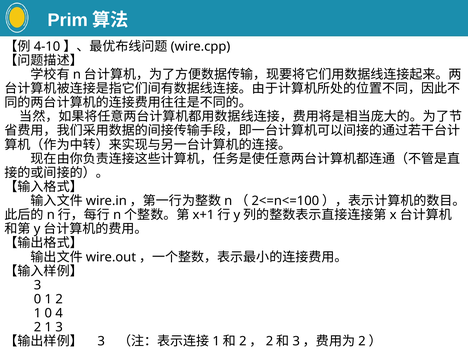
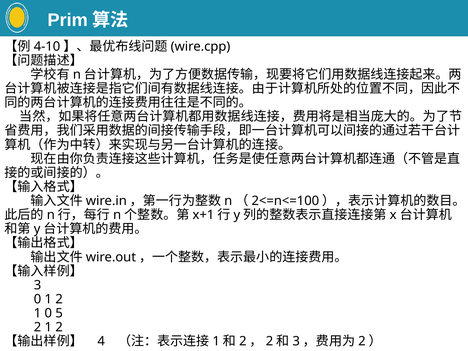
4: 4 -> 5
2 1 3: 3 -> 2
3 at (101, 341): 3 -> 4
